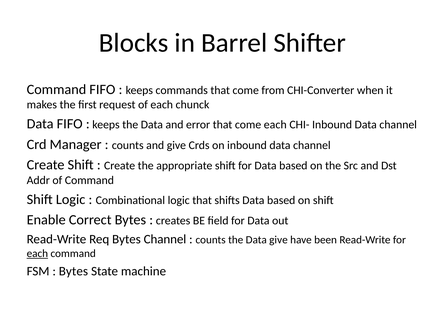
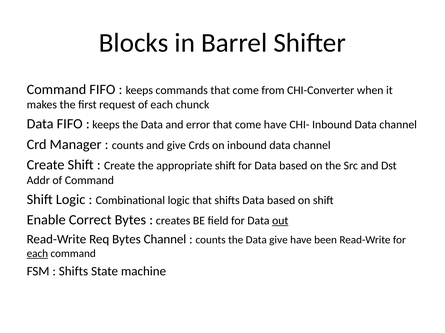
come each: each -> have
out underline: none -> present
Bytes at (73, 272): Bytes -> Shifts
